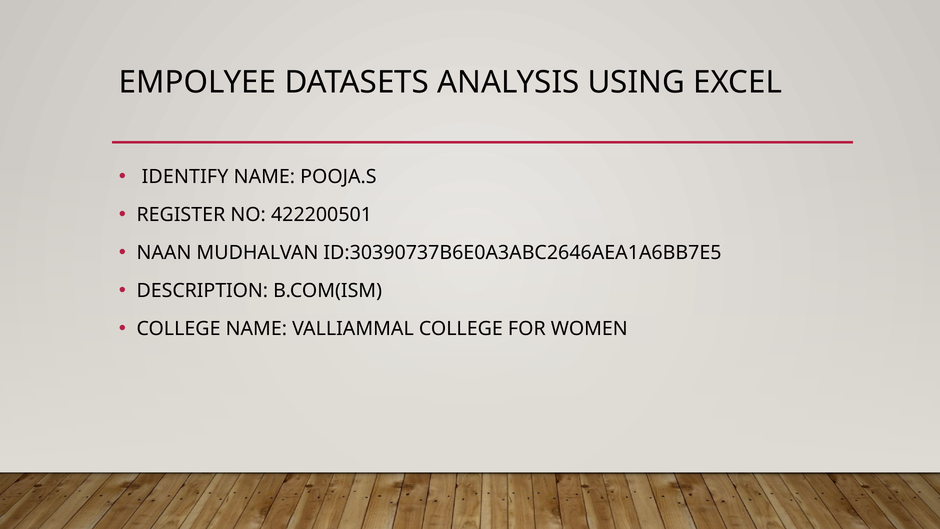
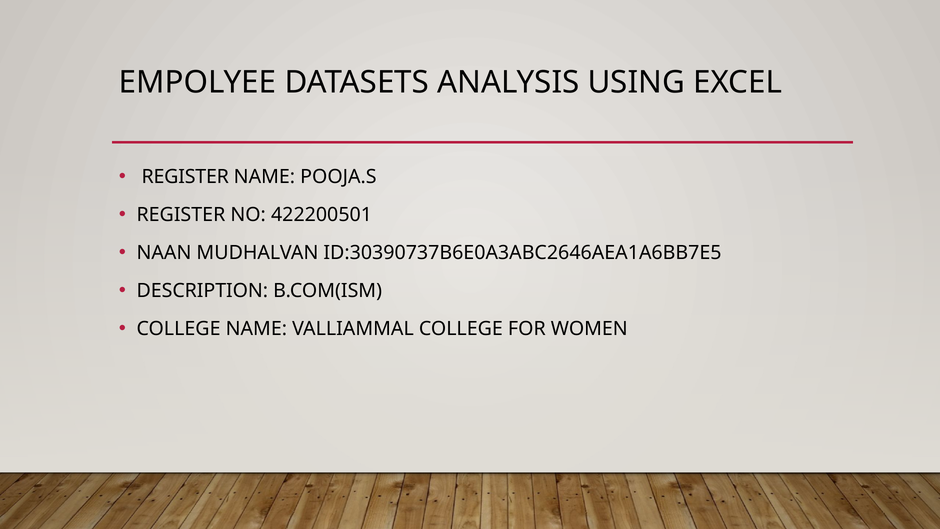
IDENTIFY at (185, 177): IDENTIFY -> REGISTER
